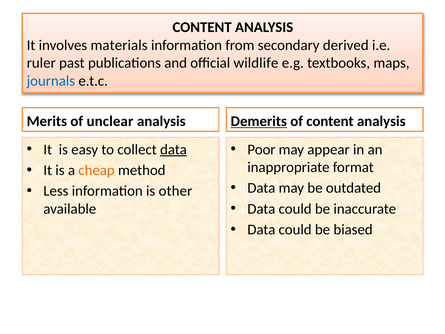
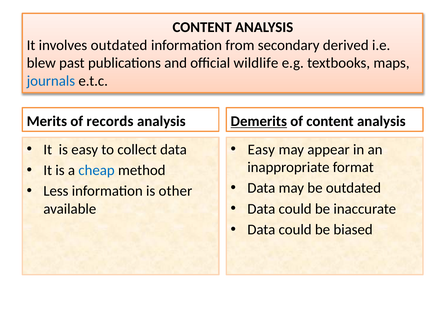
involves materials: materials -> outdated
ruler: ruler -> blew
unclear: unclear -> records
data at (173, 149) underline: present -> none
Poor at (261, 149): Poor -> Easy
cheap colour: orange -> blue
